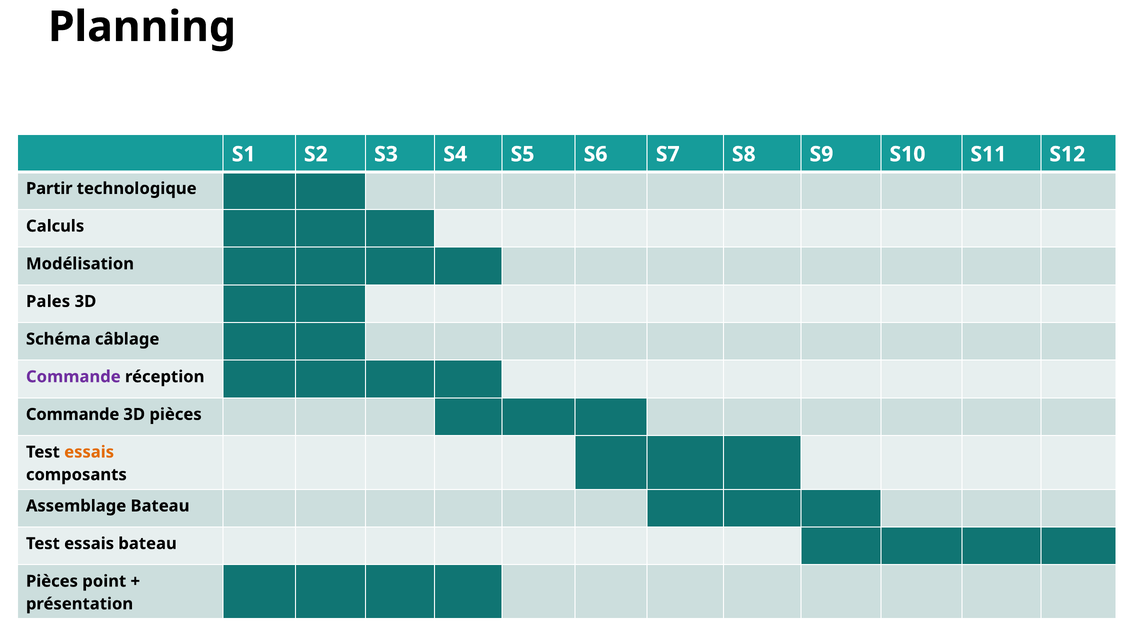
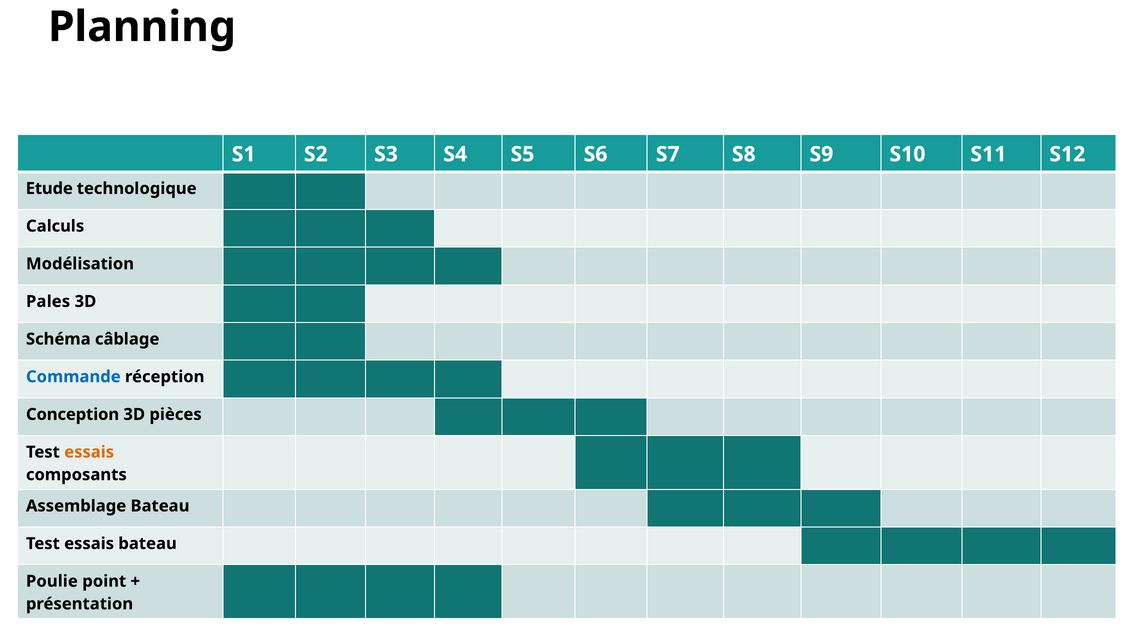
Partir: Partir -> Etude
Commande at (73, 377) colour: purple -> blue
Commande at (73, 414): Commande -> Conception
Pièces at (52, 581): Pièces -> Poulie
